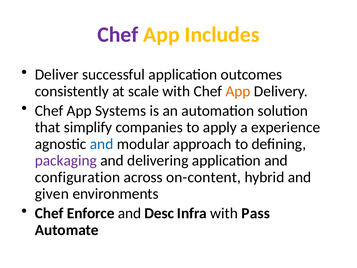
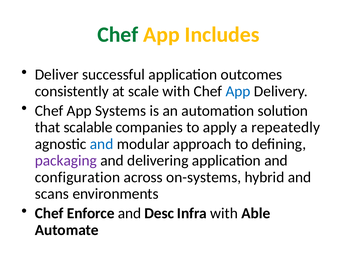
Chef at (118, 35) colour: purple -> green
App at (238, 91) colour: orange -> blue
simplify: simplify -> scalable
experience: experience -> repeatedly
on-content: on-content -> on-systems
given: given -> scans
Pass: Pass -> Able
